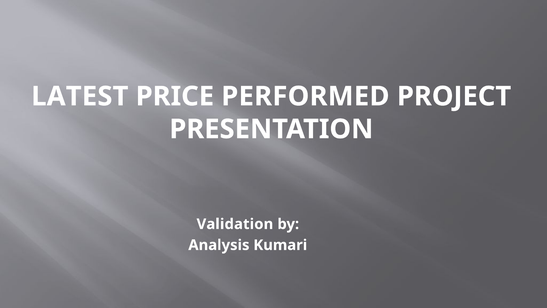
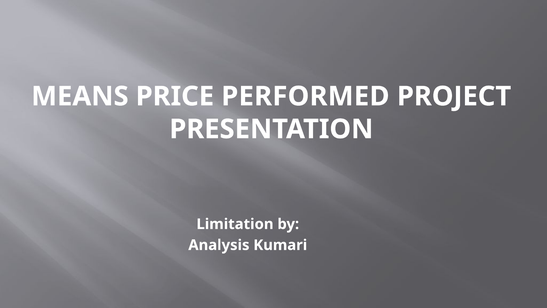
LATEST: LATEST -> MEANS
Validation: Validation -> Limitation
